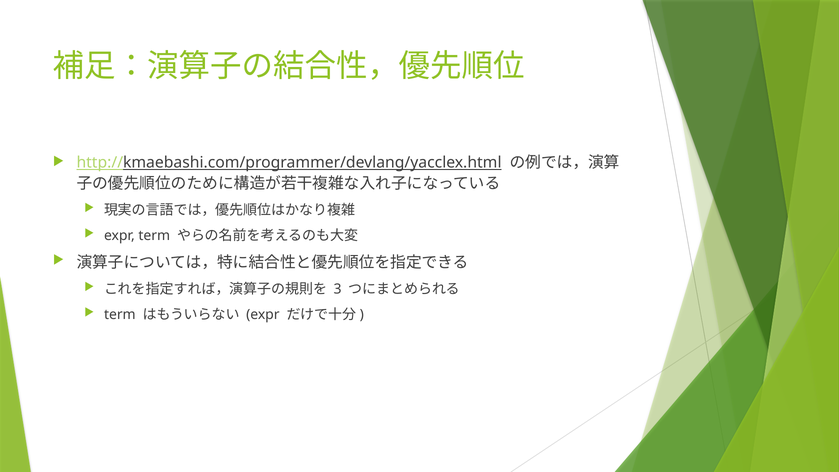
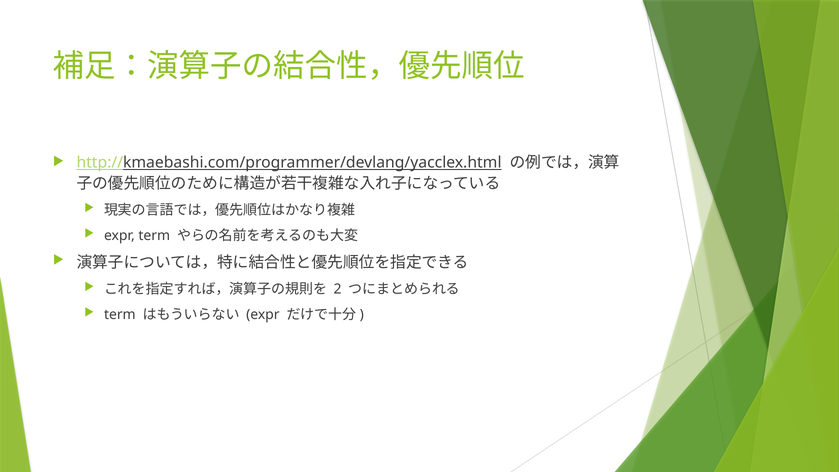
3: 3 -> 2
